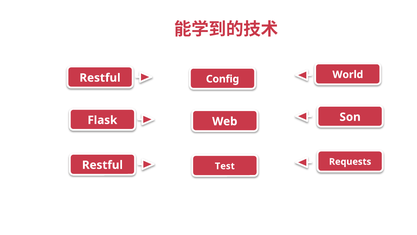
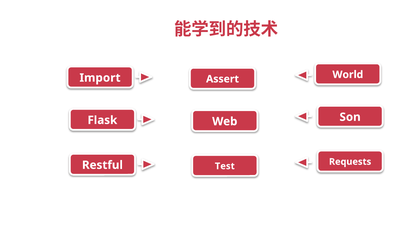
Restful at (100, 78): Restful -> Import
Config: Config -> Assert
